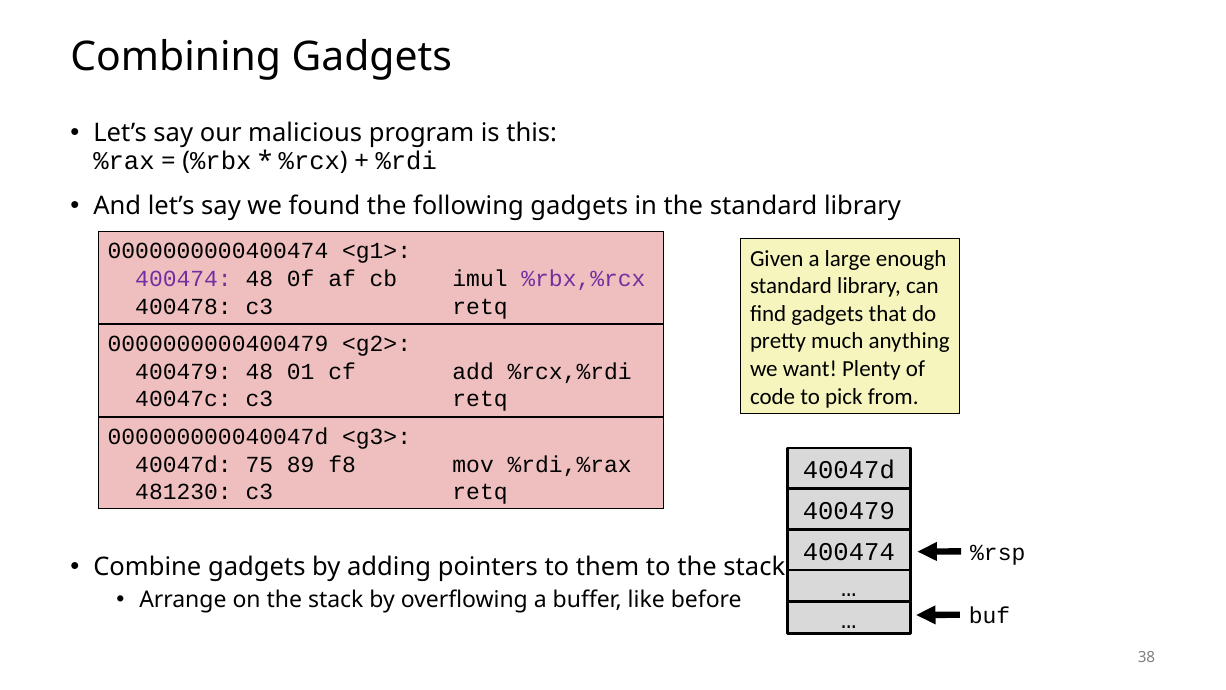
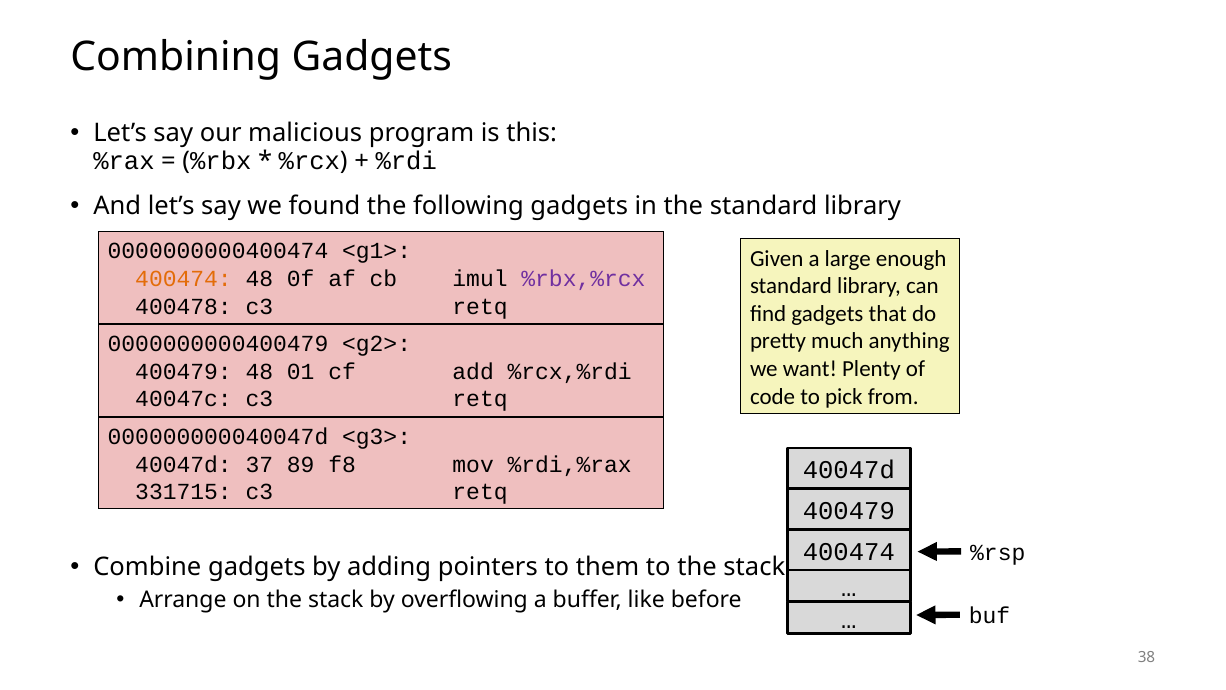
400474 at (183, 279) colour: purple -> orange
75: 75 -> 37
481230: 481230 -> 331715
